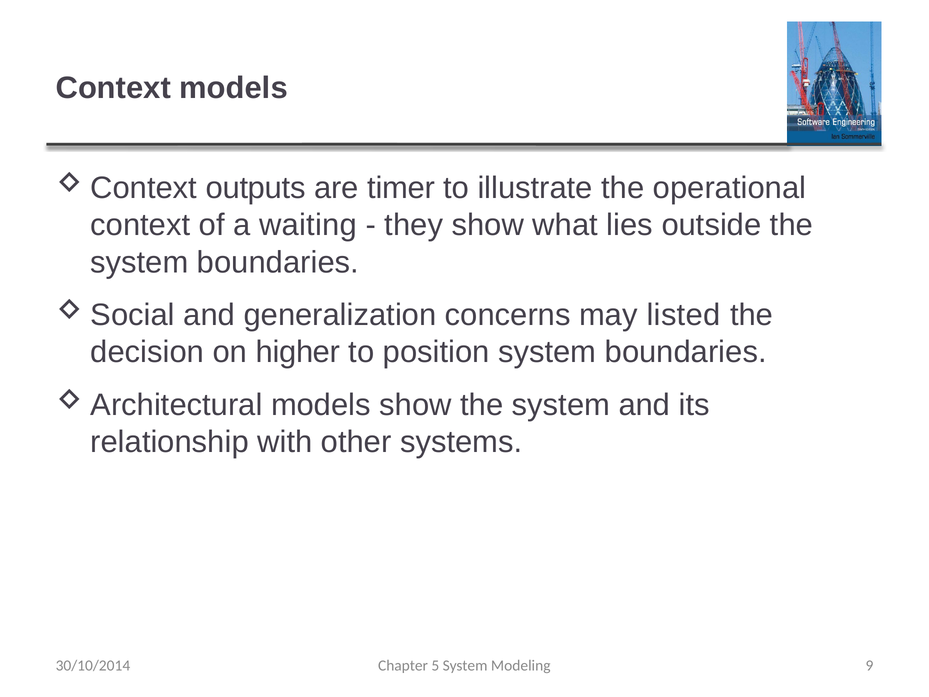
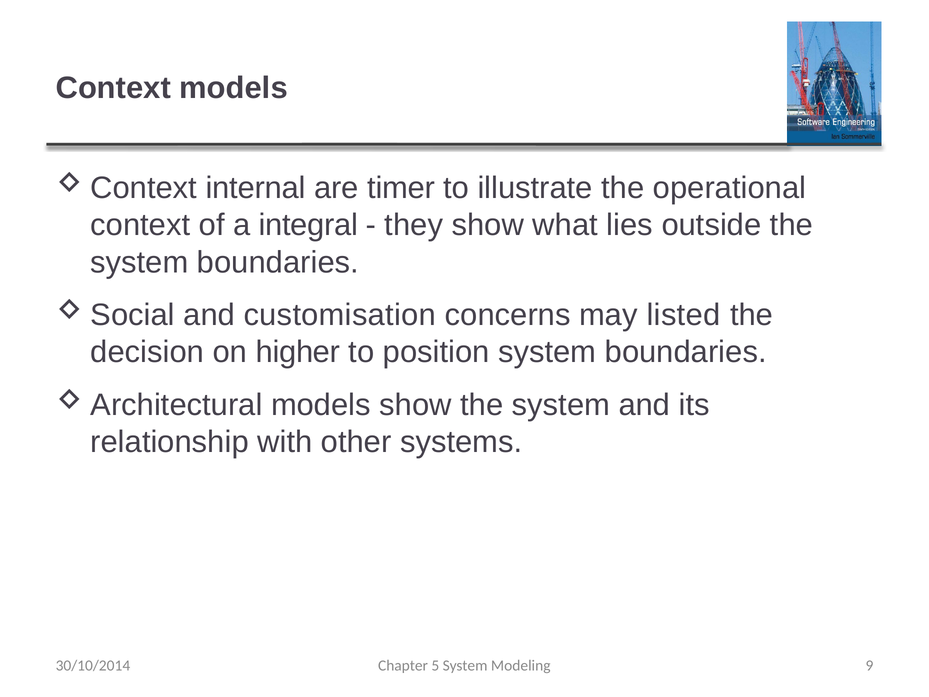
outputs: outputs -> internal
waiting: waiting -> integral
generalization: generalization -> customisation
